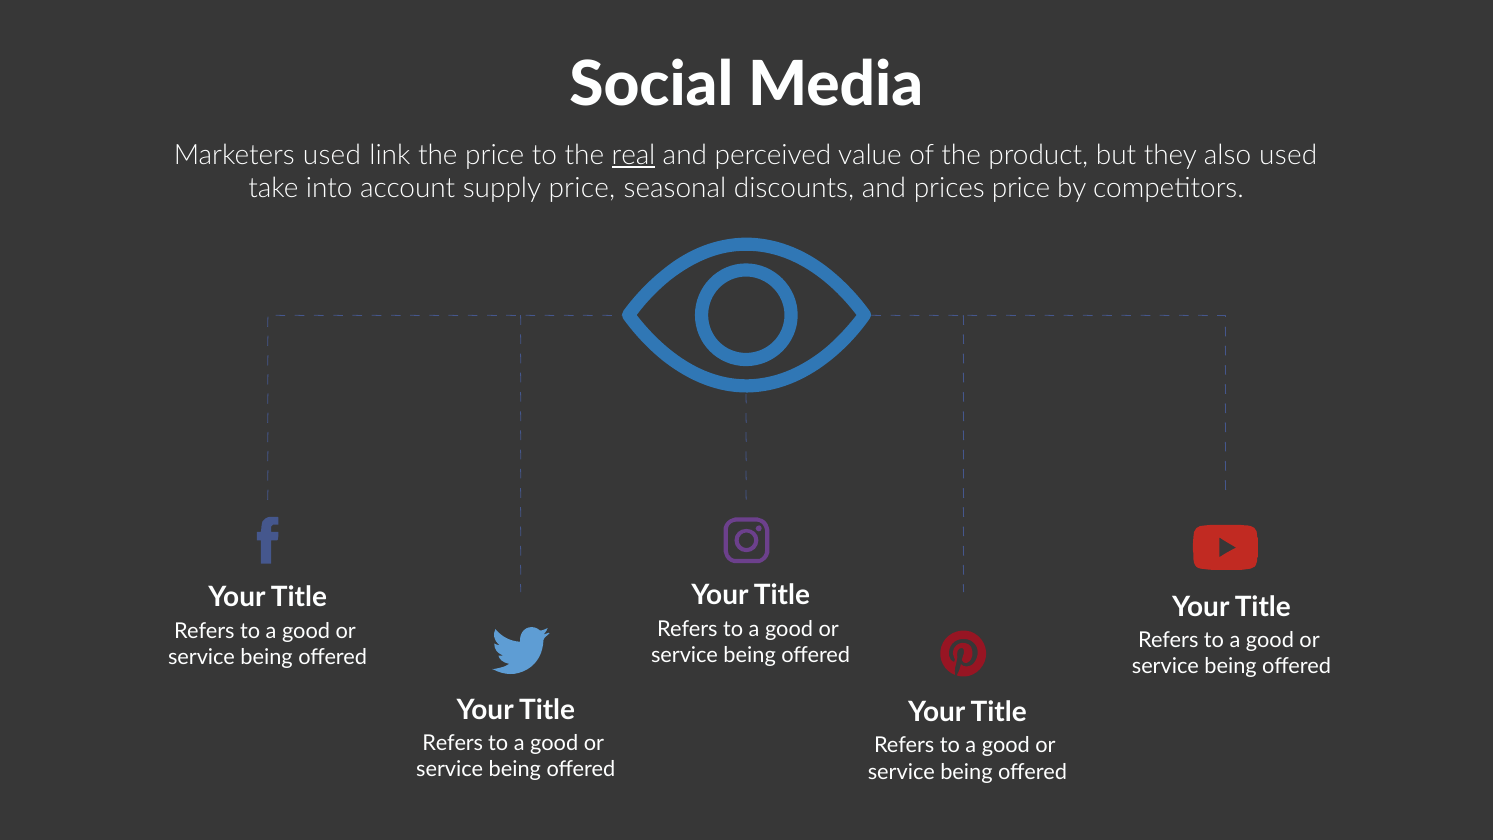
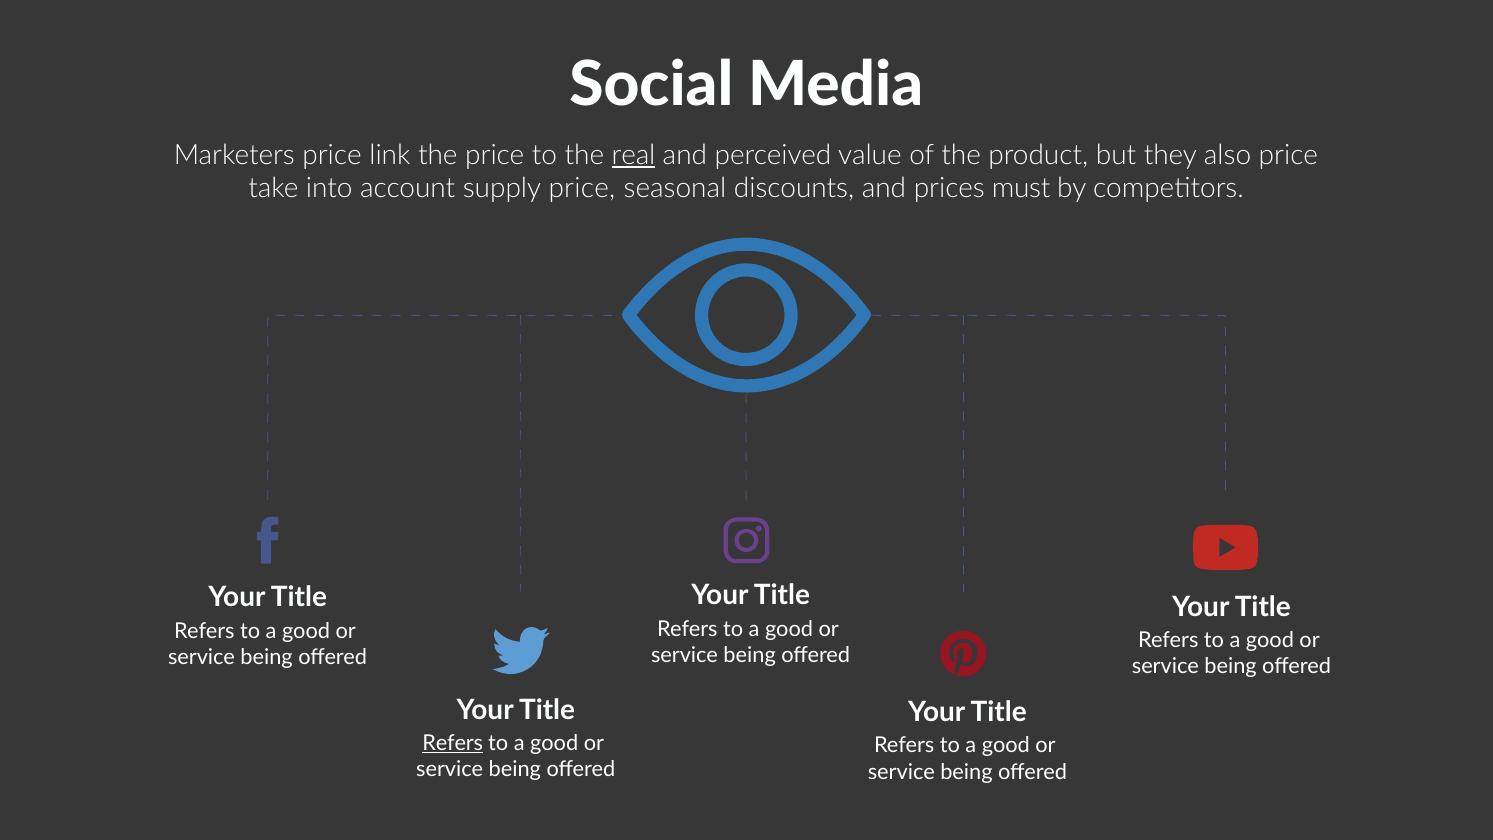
Marketers used: used -> price
also used: used -> price
prices price: price -> must
Refers at (453, 743) underline: none -> present
